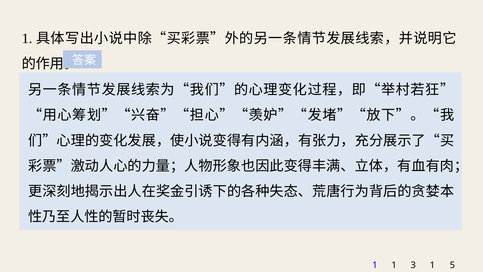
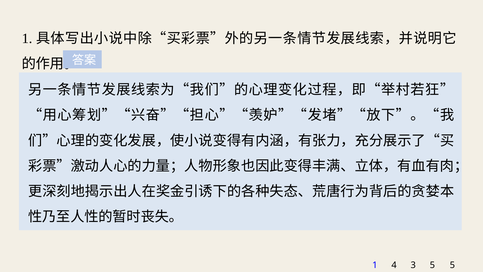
1 1: 1 -> 4
3 1: 1 -> 5
